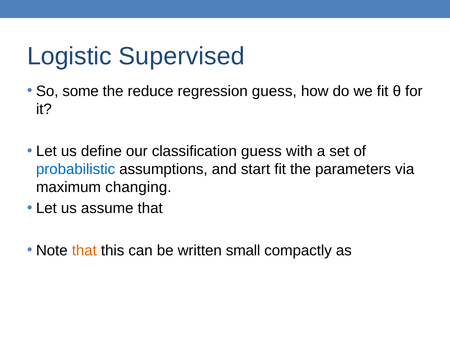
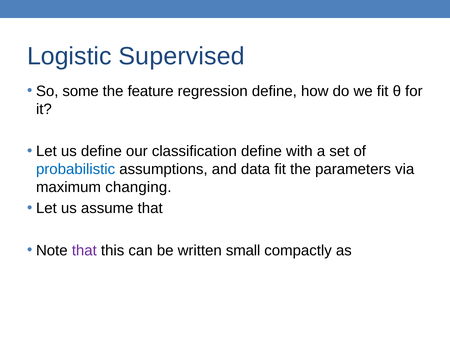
reduce: reduce -> feature
regression guess: guess -> define
classification guess: guess -> define
start: start -> data
that at (84, 250) colour: orange -> purple
